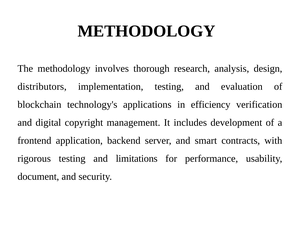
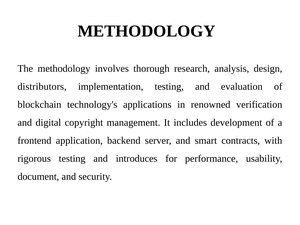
efficiency: efficiency -> renowned
limitations: limitations -> introduces
